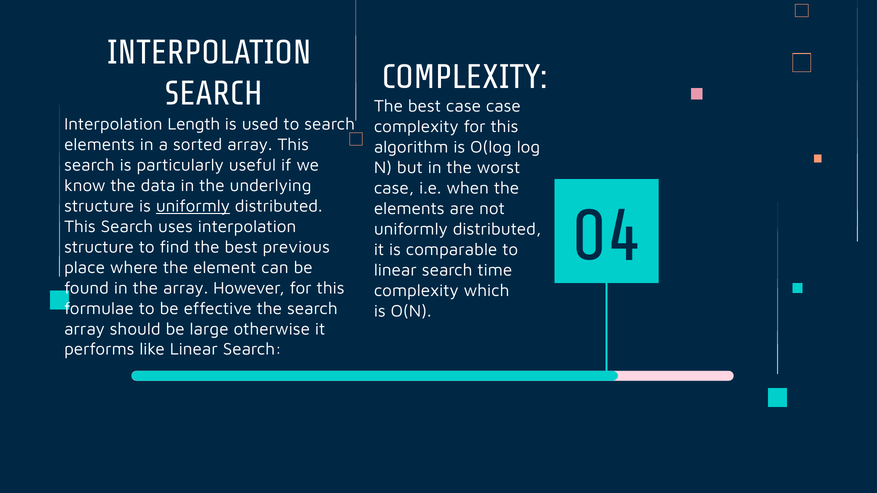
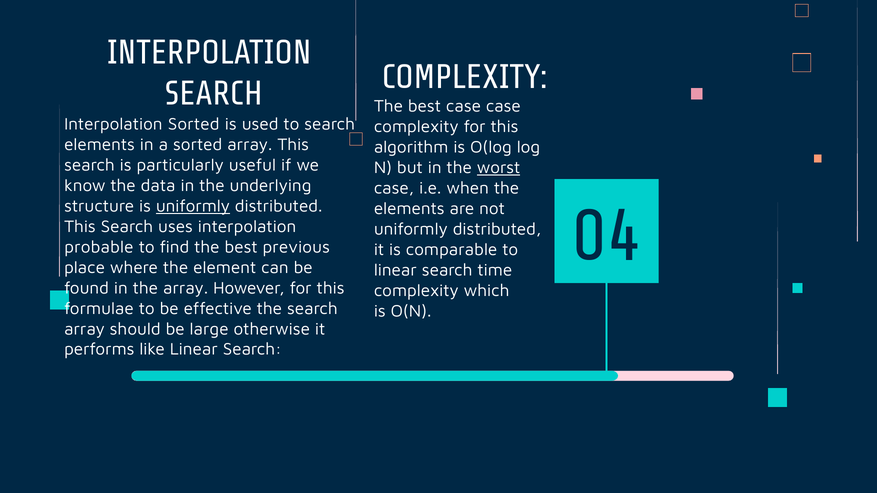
Interpolation Length: Length -> Sorted
worst underline: none -> present
structure at (99, 247): structure -> probable
